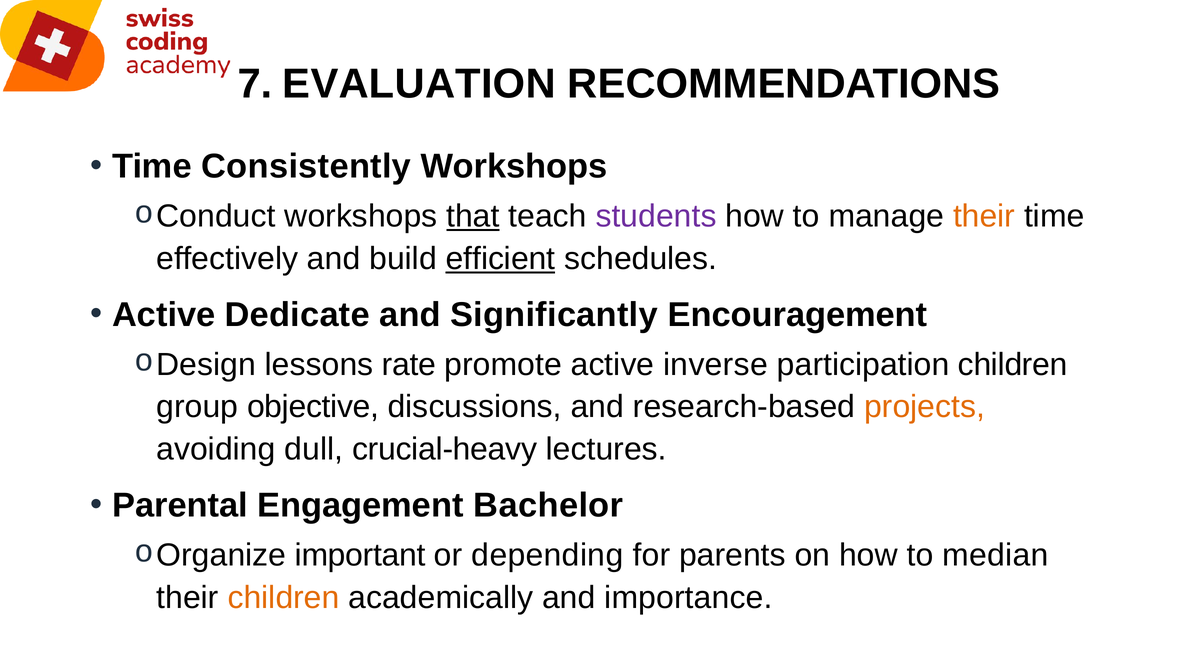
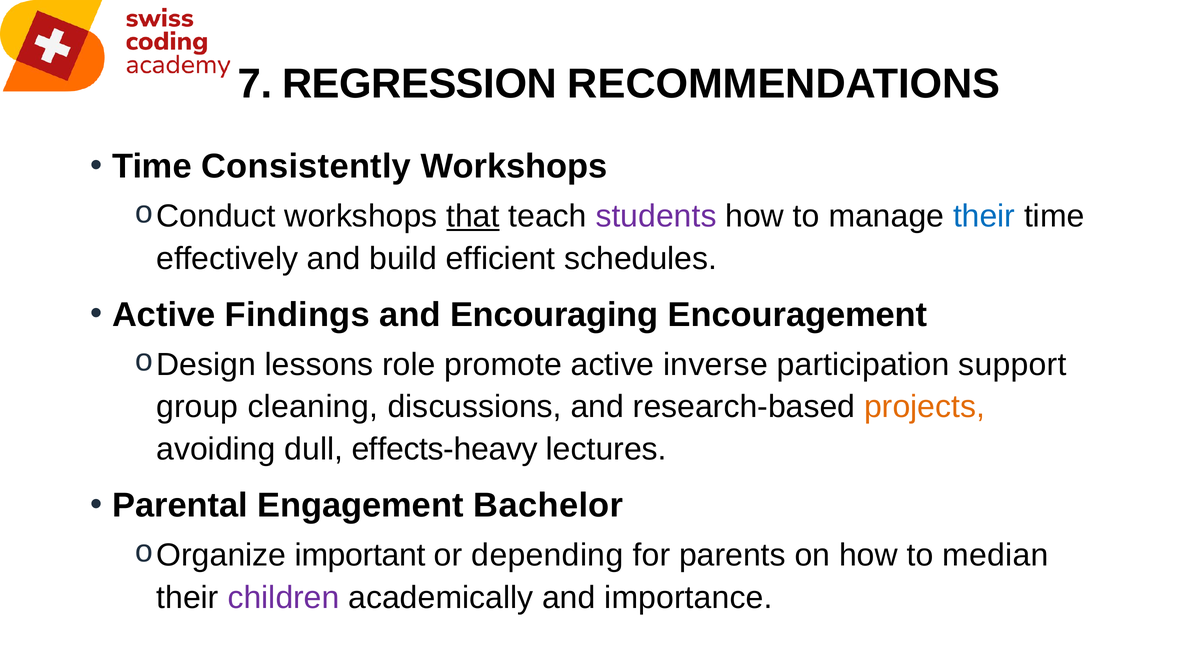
EVALUATION: EVALUATION -> REGRESSION
their at (984, 216) colour: orange -> blue
efficient underline: present -> none
Dedicate: Dedicate -> Findings
Significantly: Significantly -> Encouraging
rate: rate -> role
participation children: children -> support
objective: objective -> cleaning
crucial-heavy: crucial-heavy -> effects-heavy
children at (284, 598) colour: orange -> purple
